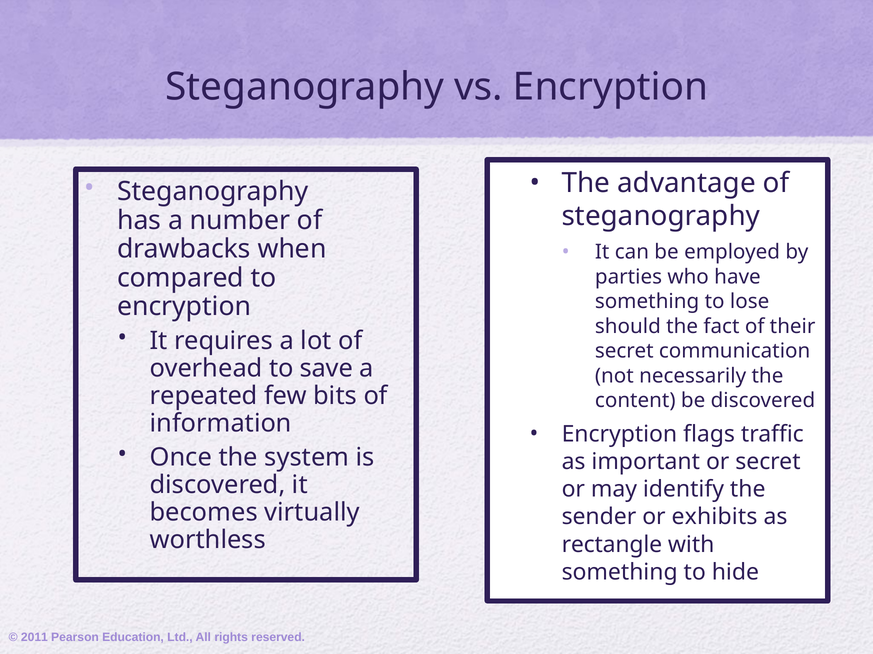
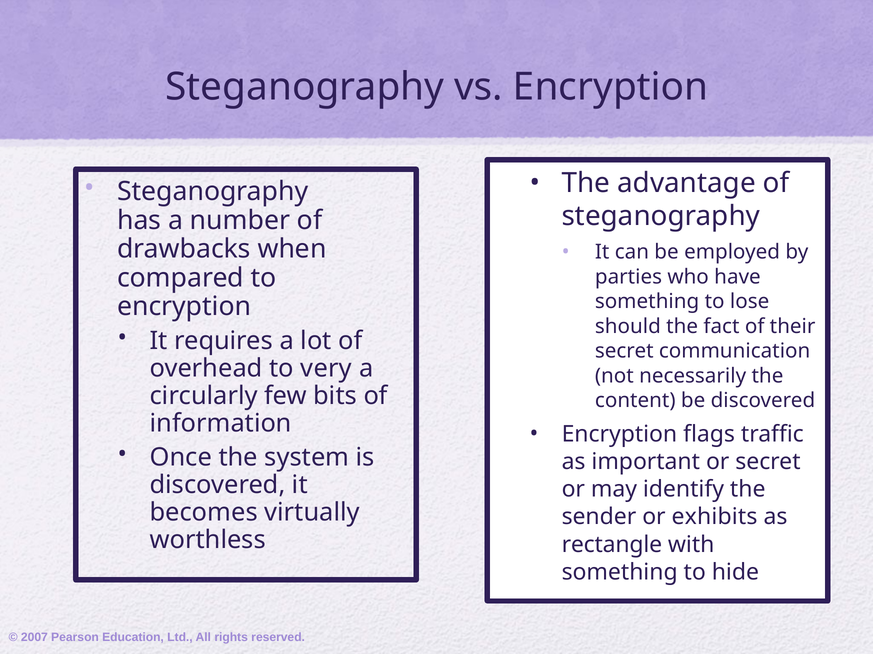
save: save -> very
repeated: repeated -> circularly
2011: 2011 -> 2007
